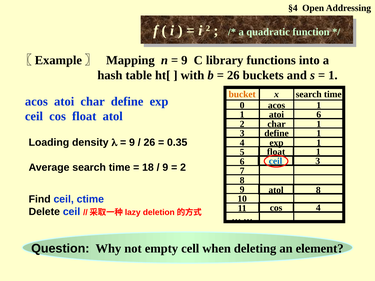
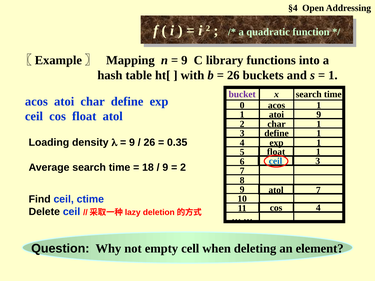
bucket colour: orange -> purple
atoi 6: 6 -> 9
atol 8: 8 -> 7
